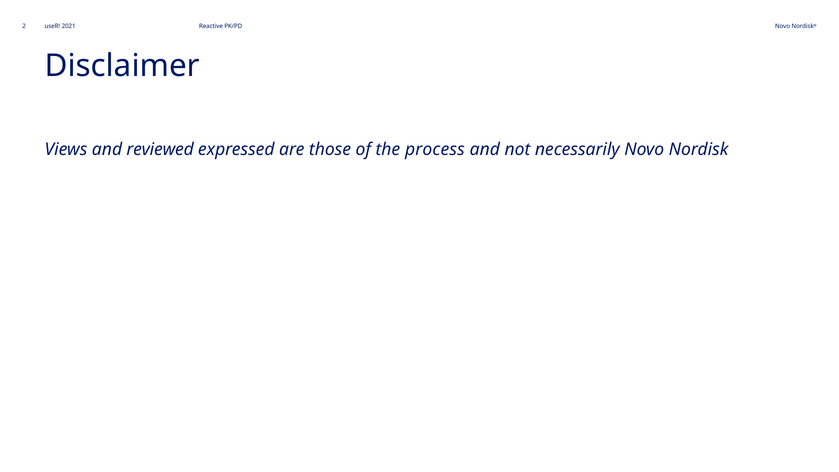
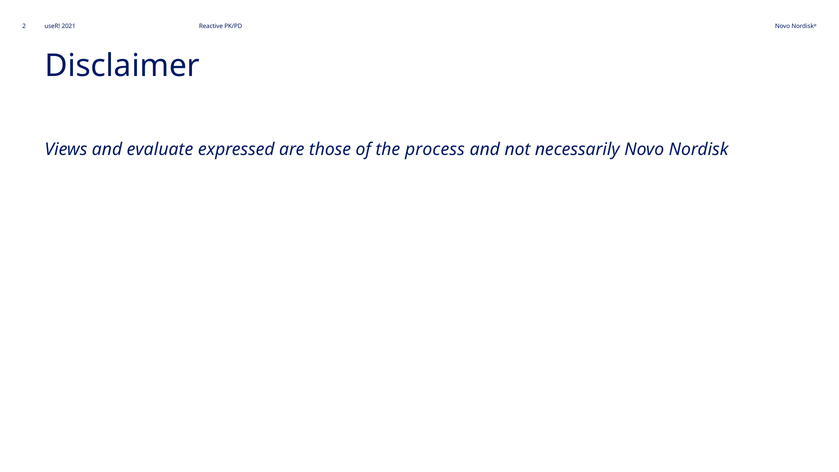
reviewed: reviewed -> evaluate
